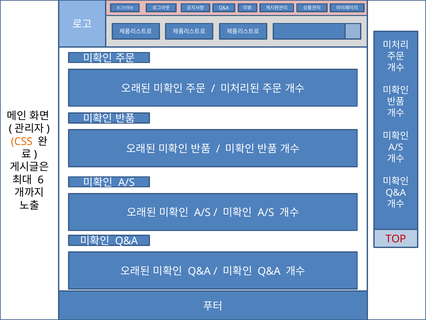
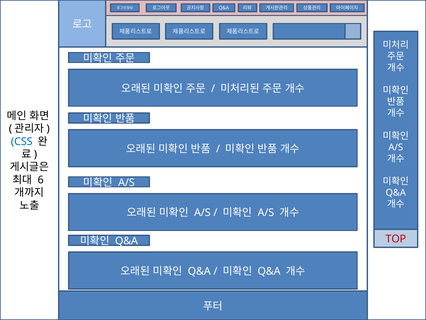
CSS colour: orange -> blue
